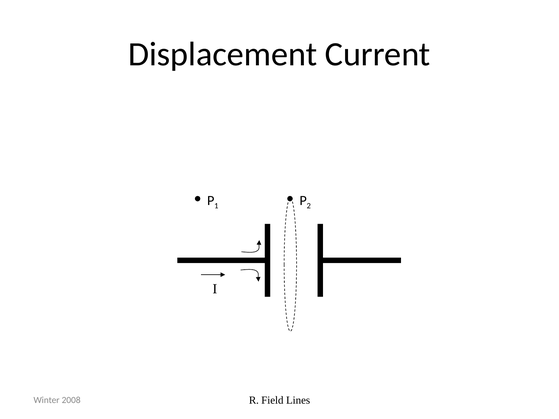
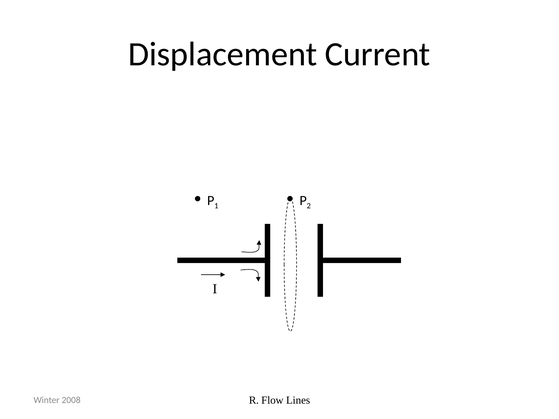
Field: Field -> Flow
